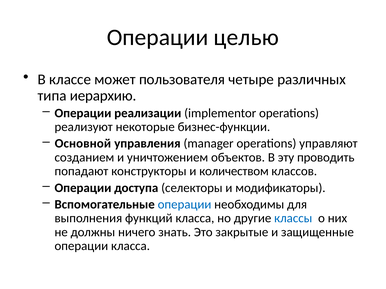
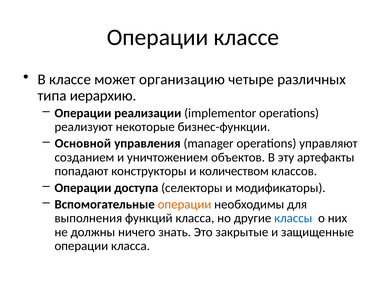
Операции целью: целью -> классе
пользователя: пользователя -> организацию
проводить: проводить -> артефакты
операции at (185, 205) colour: blue -> orange
